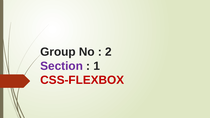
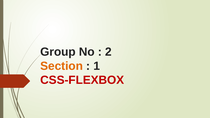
Section colour: purple -> orange
